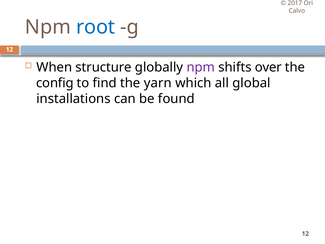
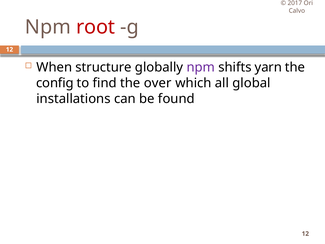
root colour: blue -> red
over: over -> yarn
yarn: yarn -> over
